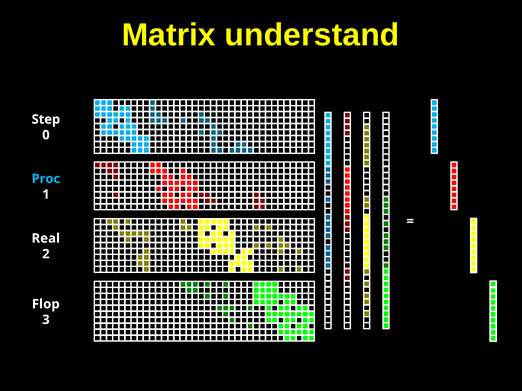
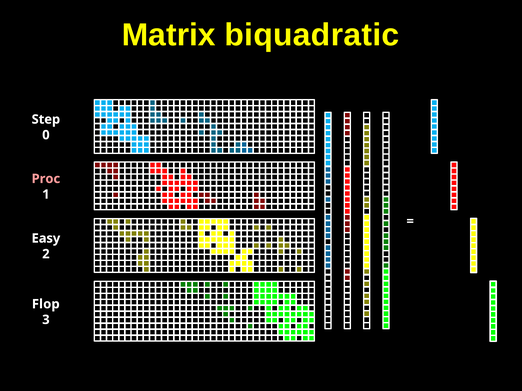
understand: understand -> biquadratic
Proc colour: light blue -> pink
Real: Real -> Easy
